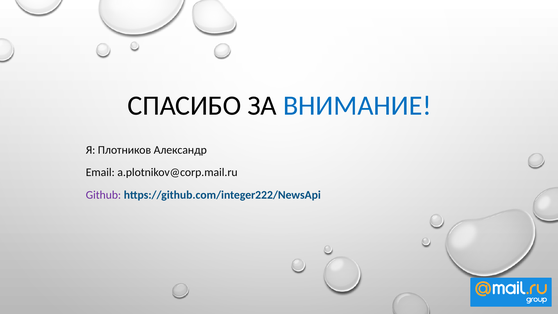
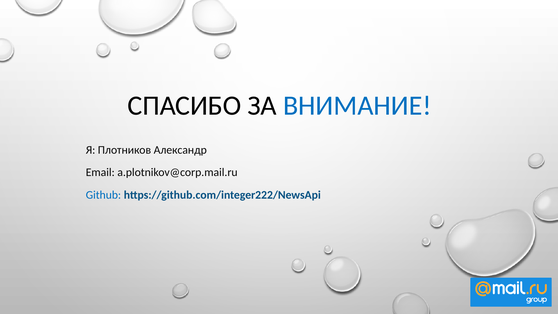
Github colour: purple -> blue
